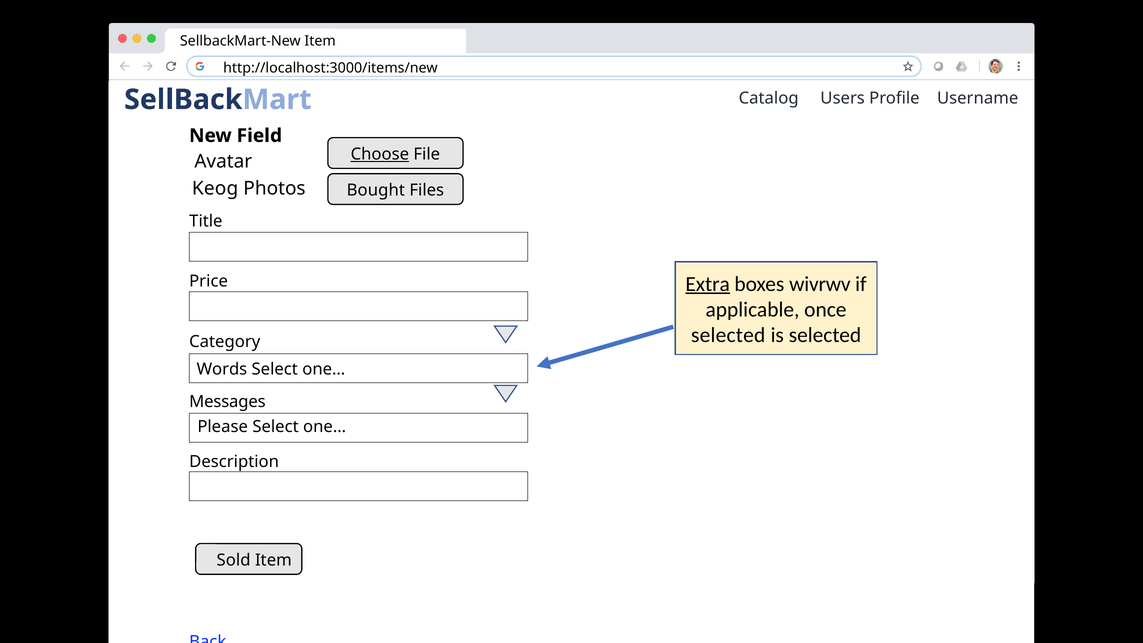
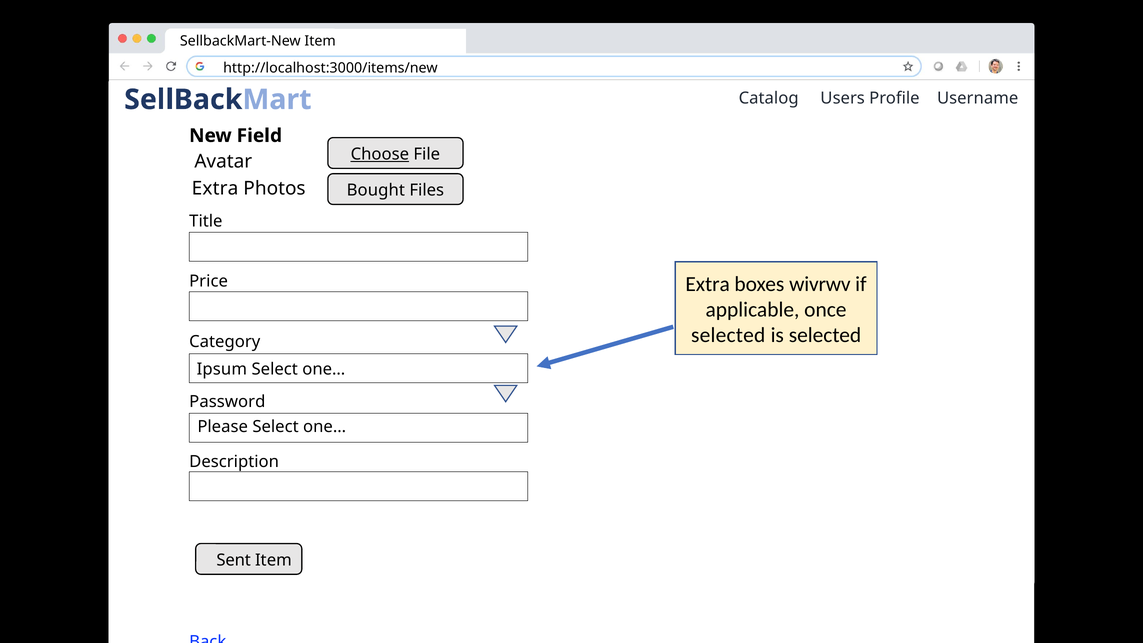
Keog at (215, 188): Keog -> Extra
Extra at (708, 284) underline: present -> none
Words: Words -> Ipsum
Messages: Messages -> Password
Sold: Sold -> Sent
